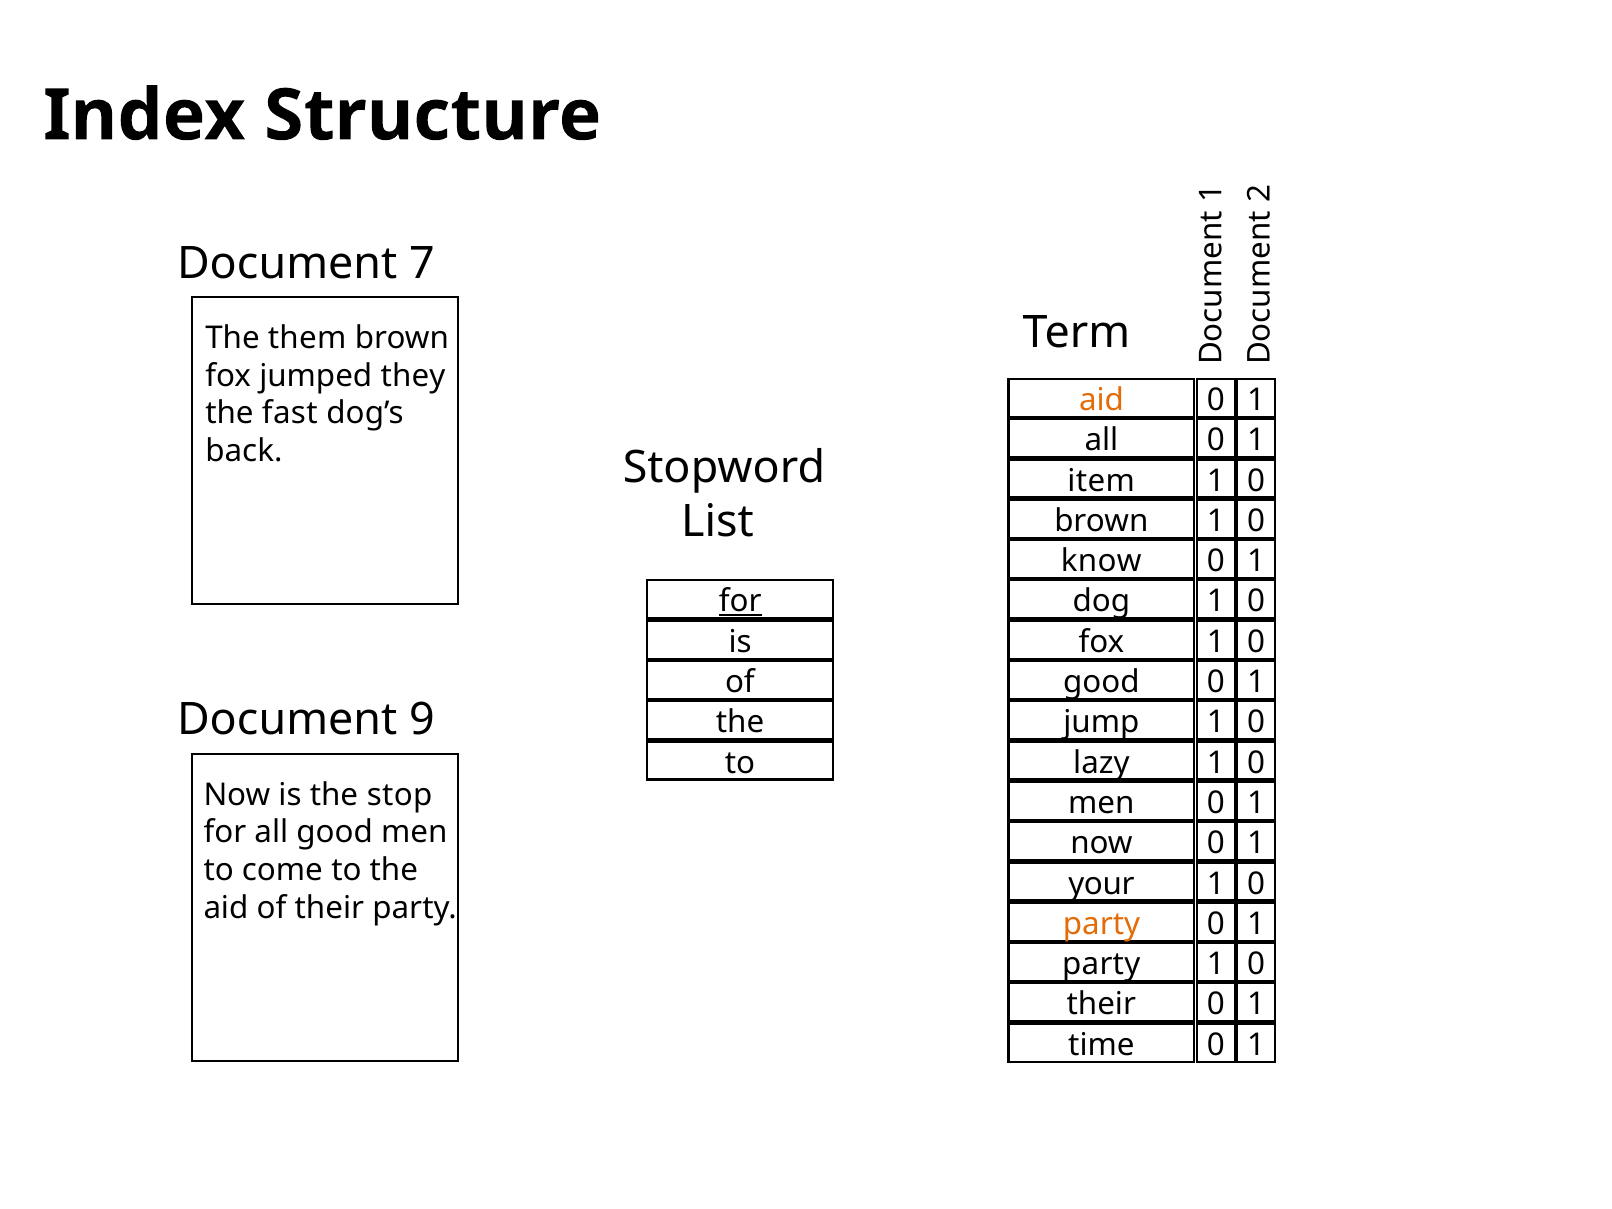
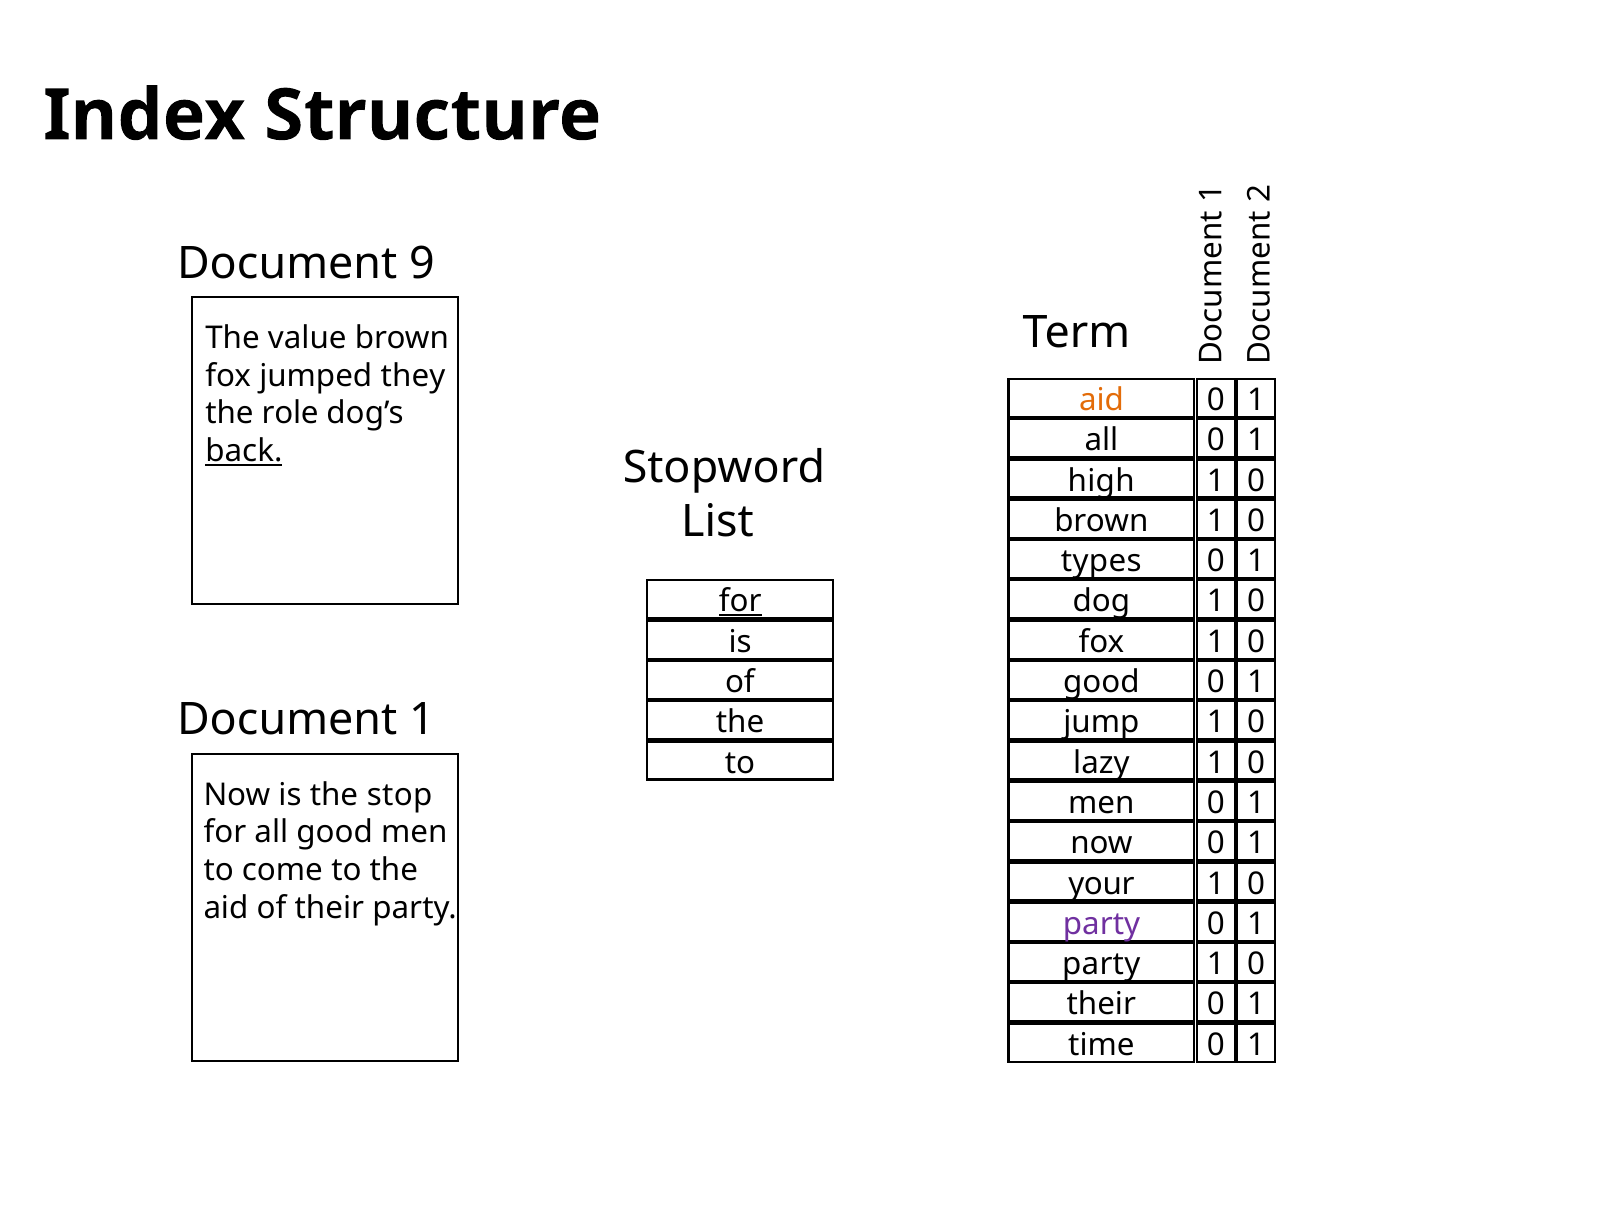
7: 7 -> 9
them: them -> value
fast: fast -> role
back underline: none -> present
item: item -> high
know: know -> types
Document 9: 9 -> 1
party at (1101, 924) colour: orange -> purple
